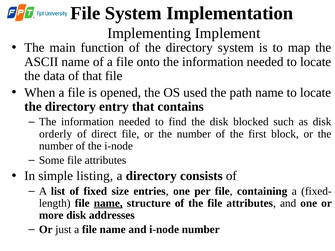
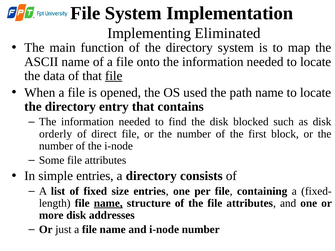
Implement: Implement -> Eliminated
file at (114, 76) underline: none -> present
simple listing: listing -> entries
